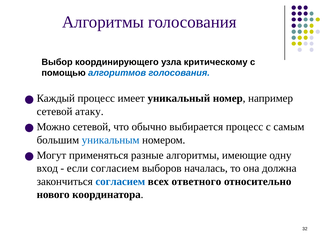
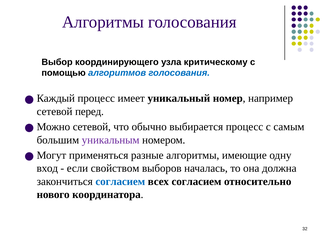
атаку: атаку -> перед
уникальным colour: blue -> purple
если согласием: согласием -> свойством
всех ответного: ответного -> согласием
